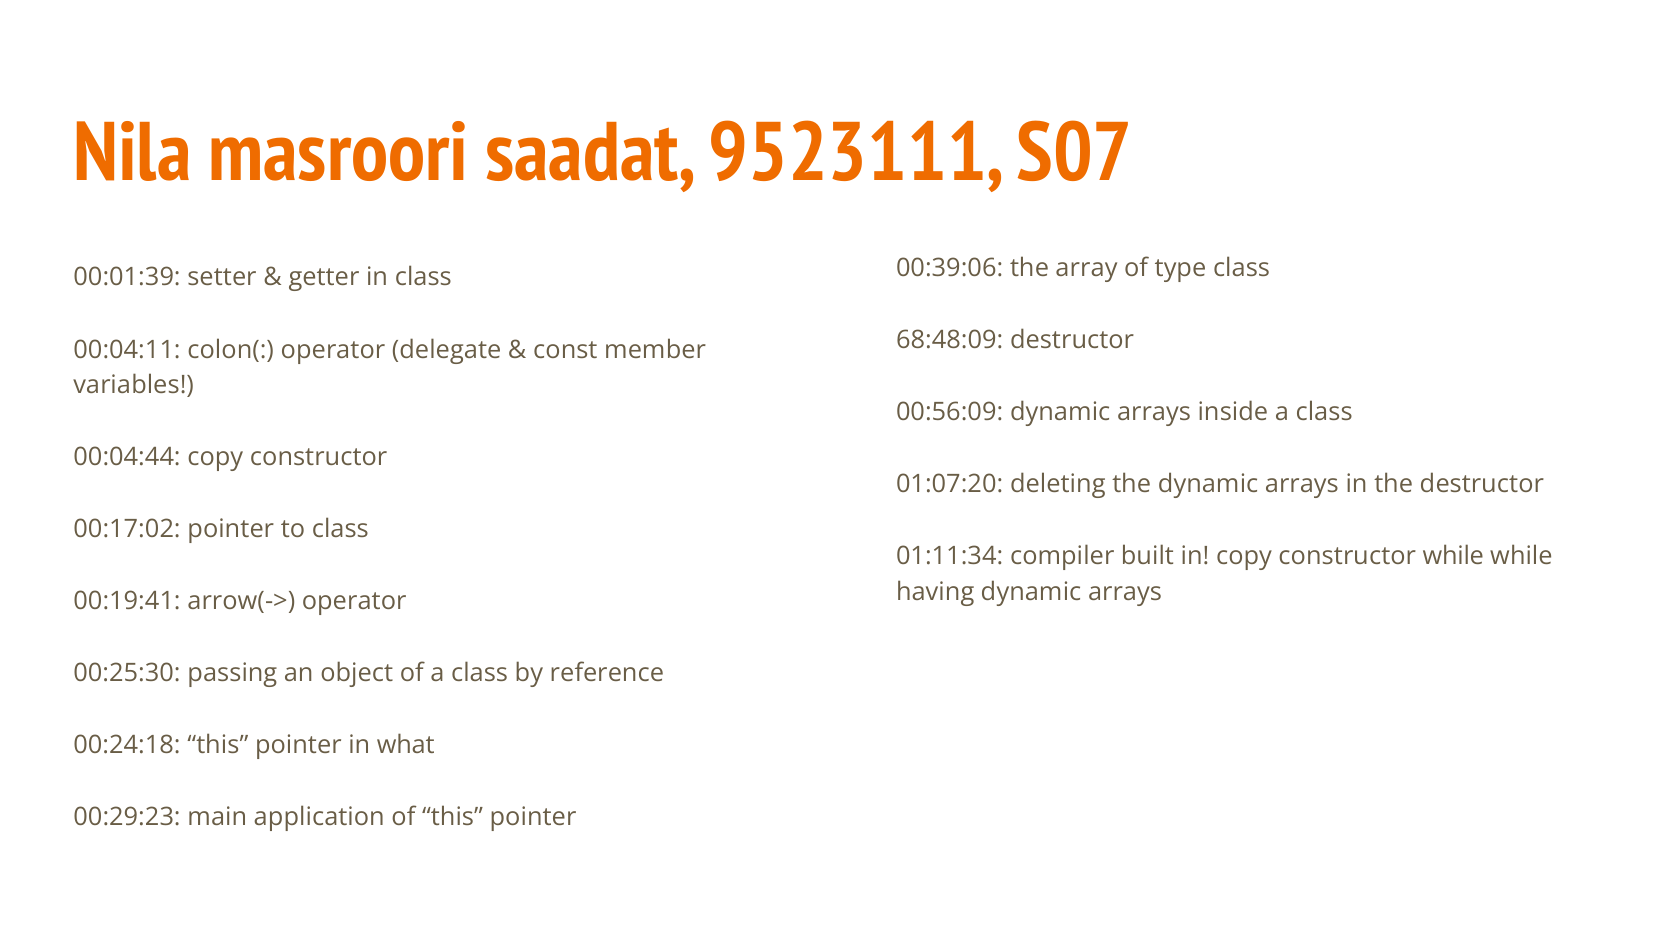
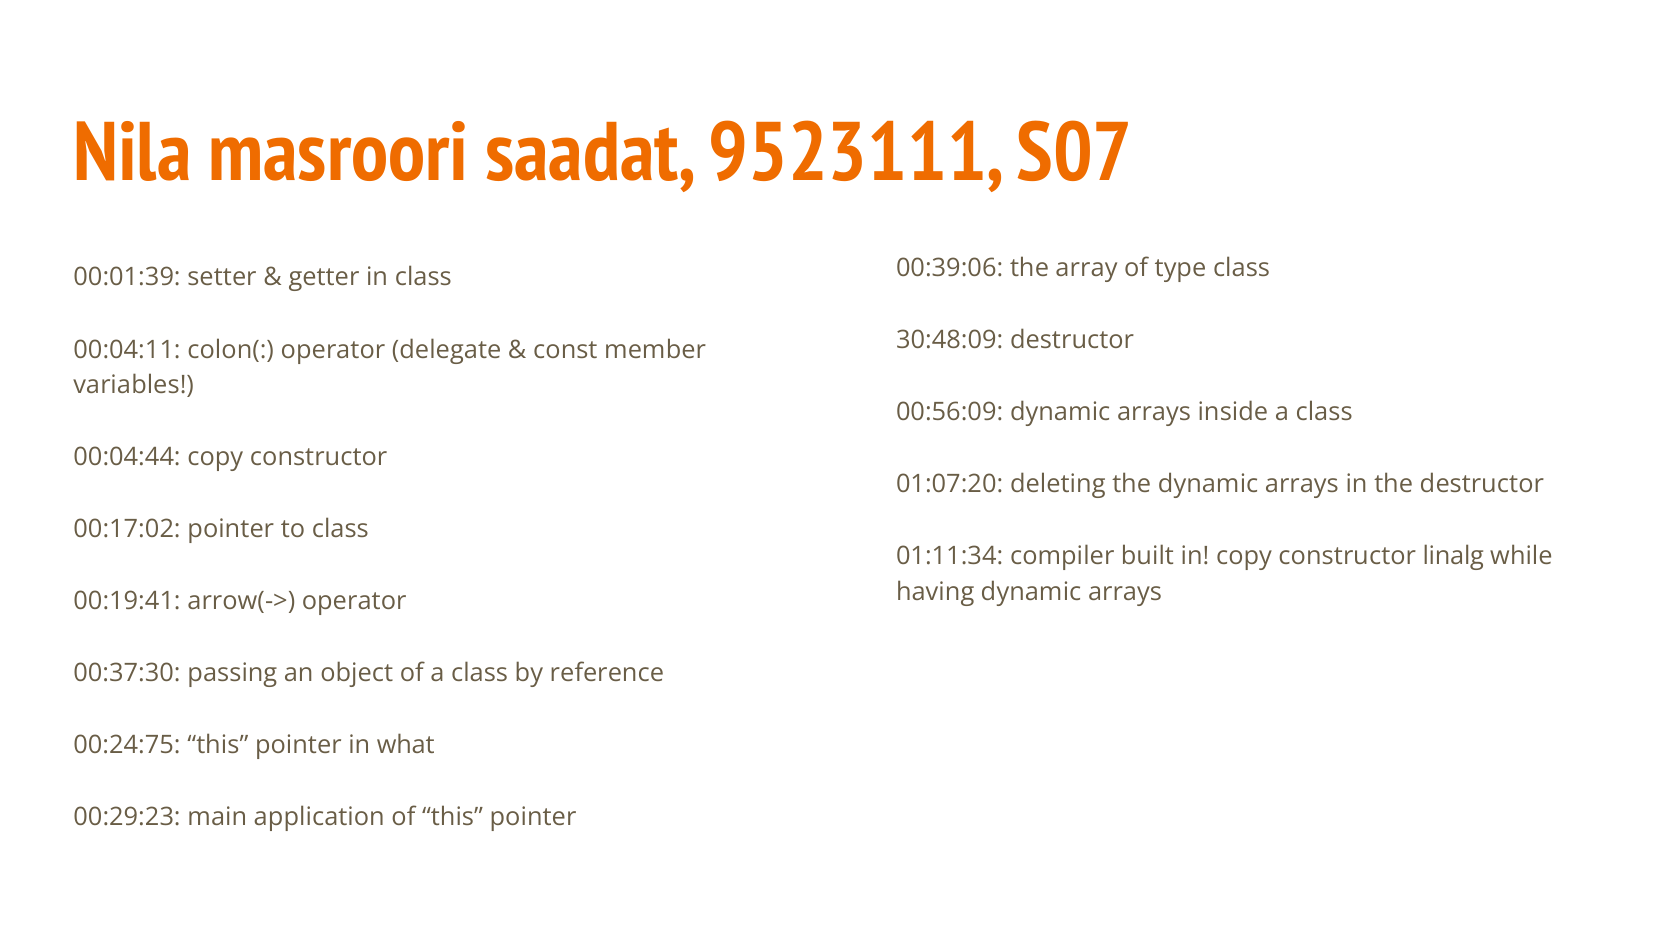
68:48:09: 68:48:09 -> 30:48:09
constructor while: while -> linalg
00:25:30: 00:25:30 -> 00:37:30
00:24:18: 00:24:18 -> 00:24:75
